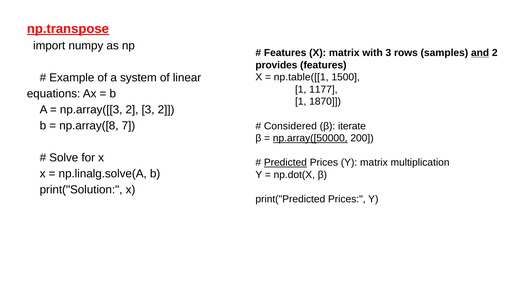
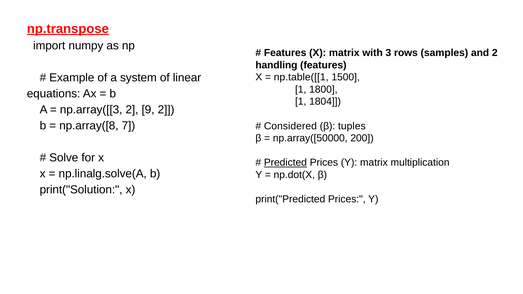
and underline: present -> none
provides: provides -> handling
1177: 1177 -> 1800
1870: 1870 -> 1804
2 3: 3 -> 9
iterate: iterate -> tuples
np.array([50000 underline: present -> none
